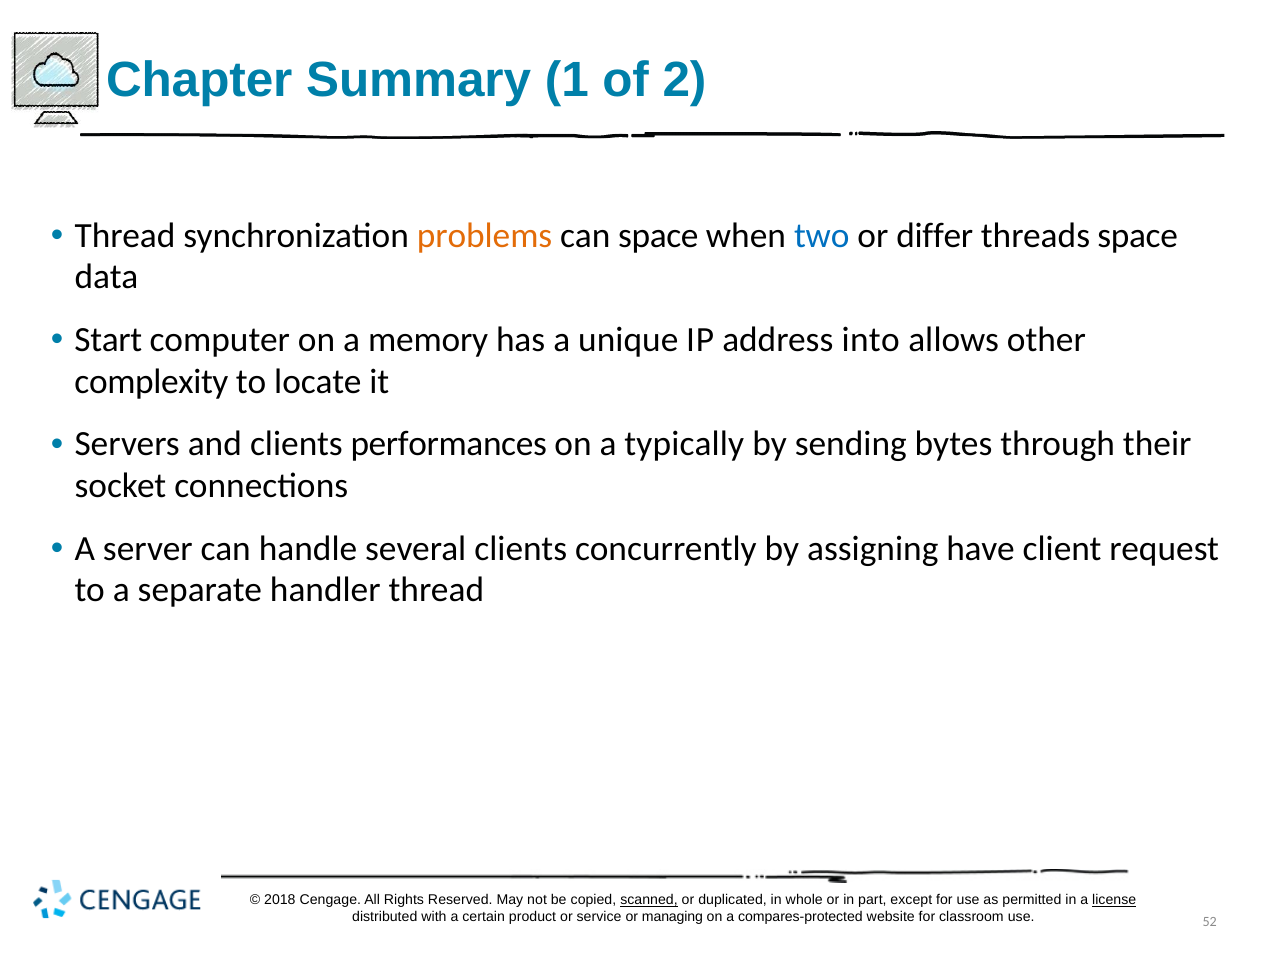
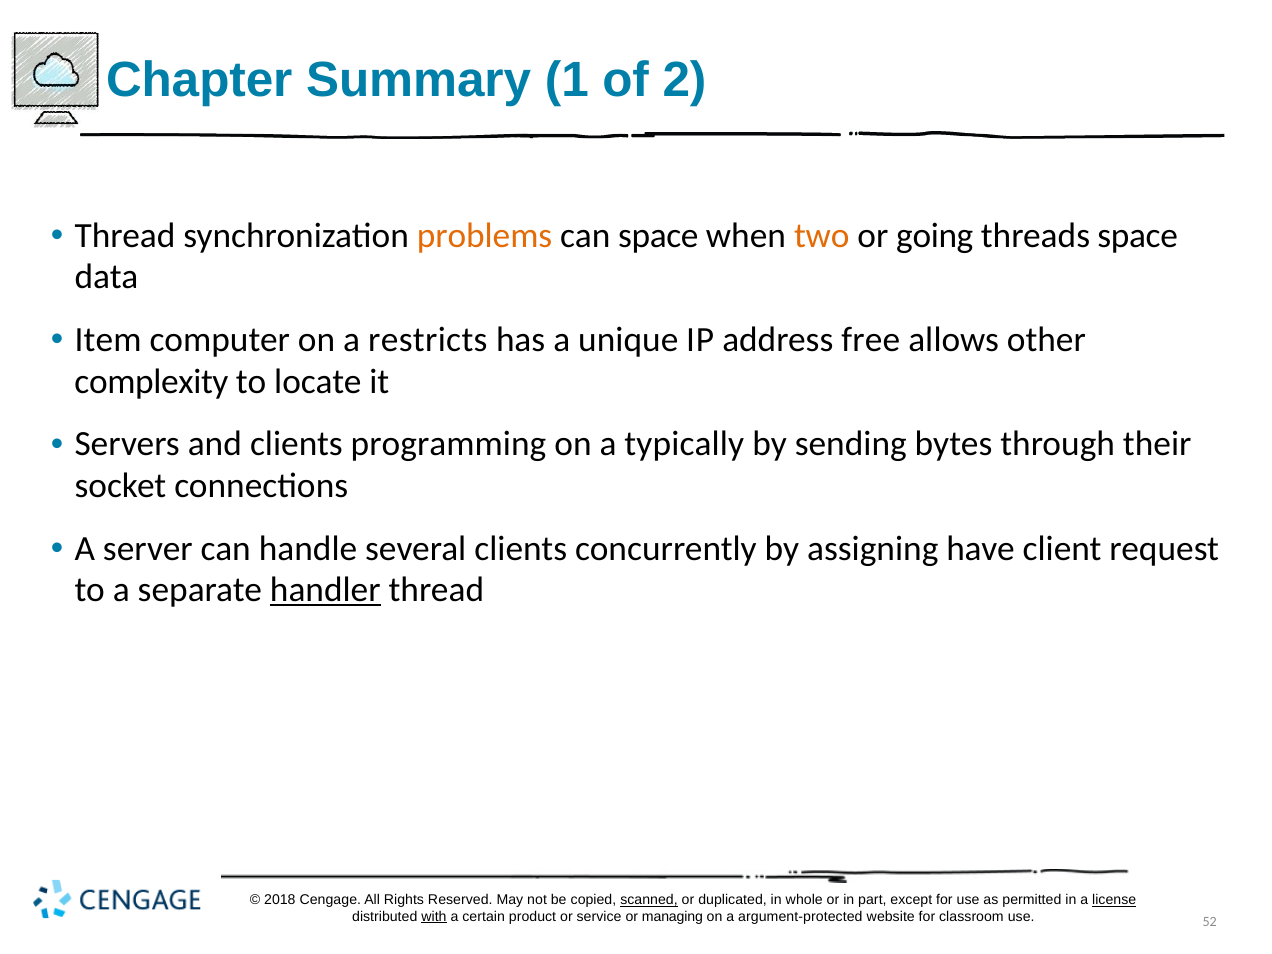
two colour: blue -> orange
differ: differ -> going
Start: Start -> Item
memory: memory -> restricts
into: into -> free
performances: performances -> programming
handler underline: none -> present
with underline: none -> present
compares-protected: compares-protected -> argument-protected
